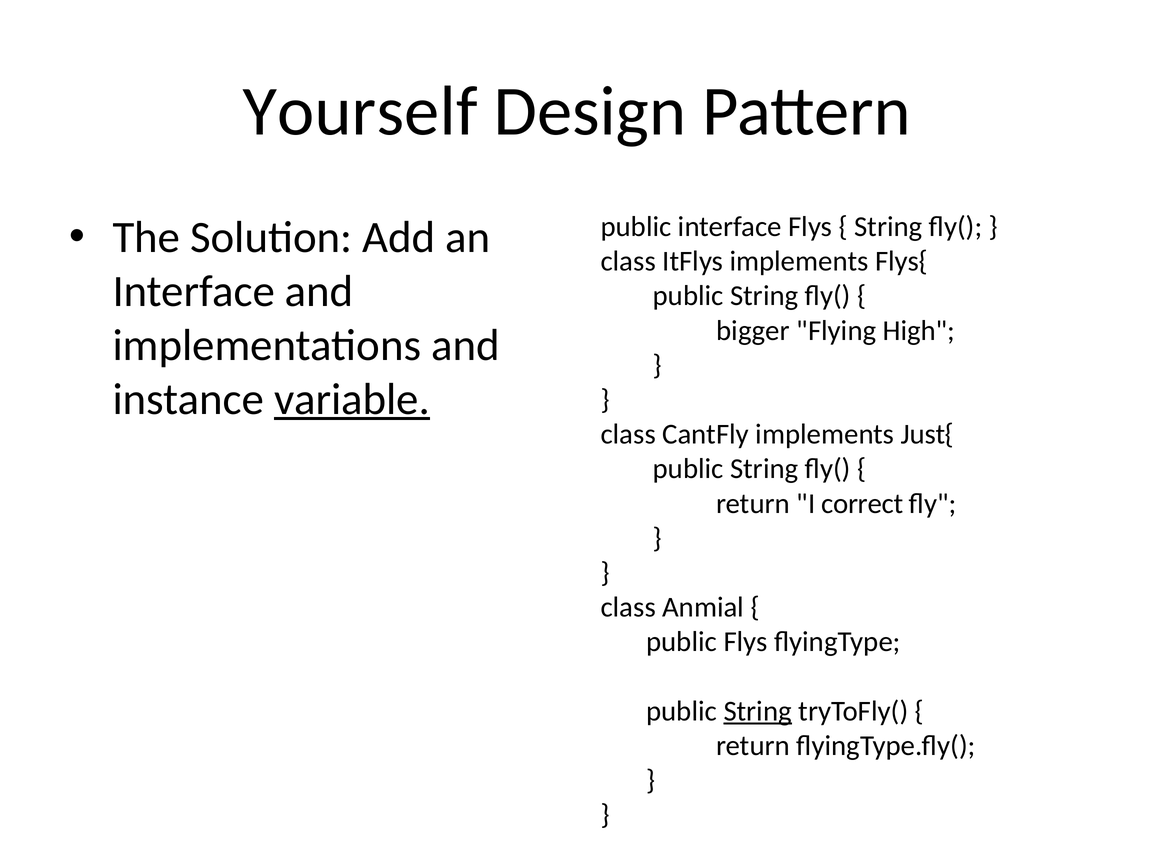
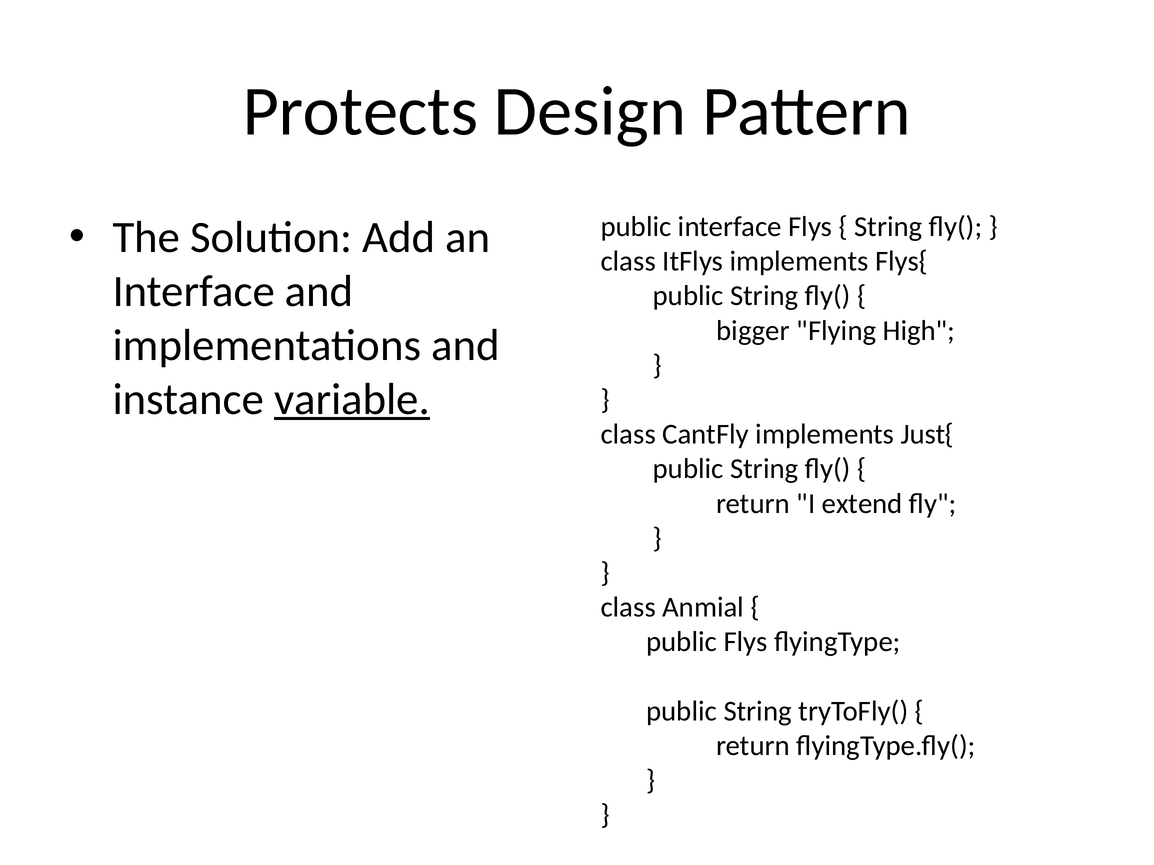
Yourself: Yourself -> Protects
correct: correct -> extend
String at (758, 712) underline: present -> none
